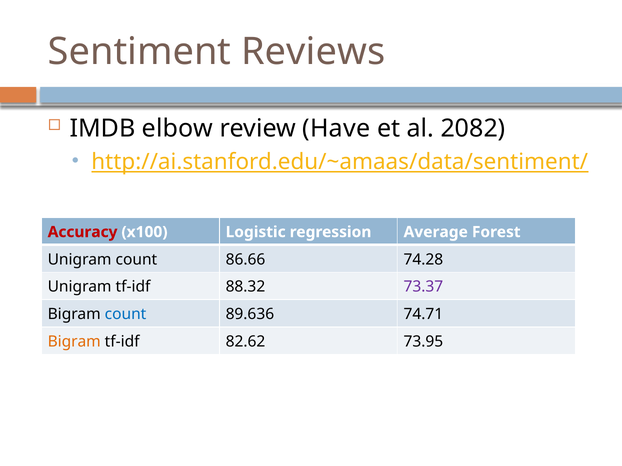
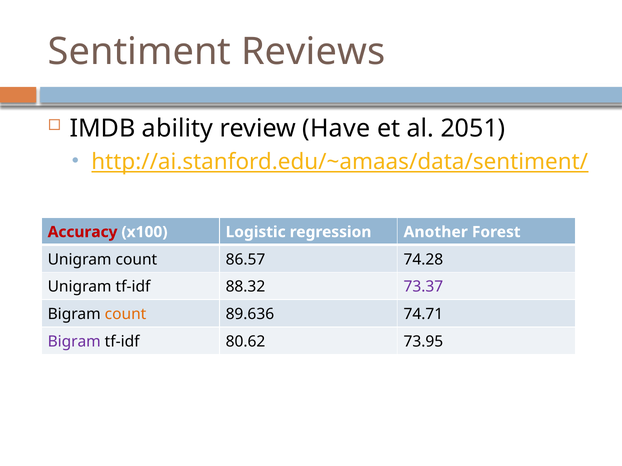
elbow: elbow -> ability
2082: 2082 -> 2051
Average: Average -> Another
86.66: 86.66 -> 86.57
count at (126, 314) colour: blue -> orange
Bigram at (74, 342) colour: orange -> purple
82.62: 82.62 -> 80.62
